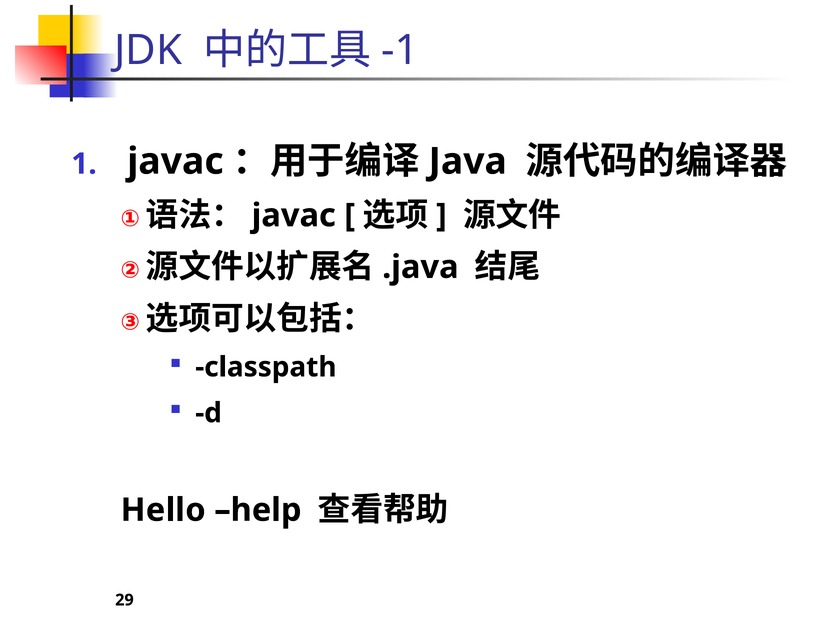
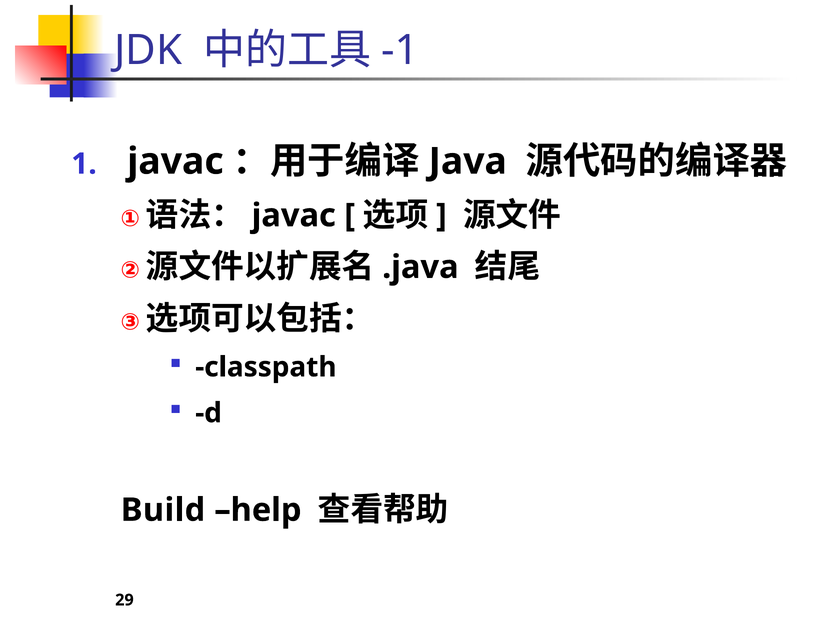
Hello: Hello -> Build
